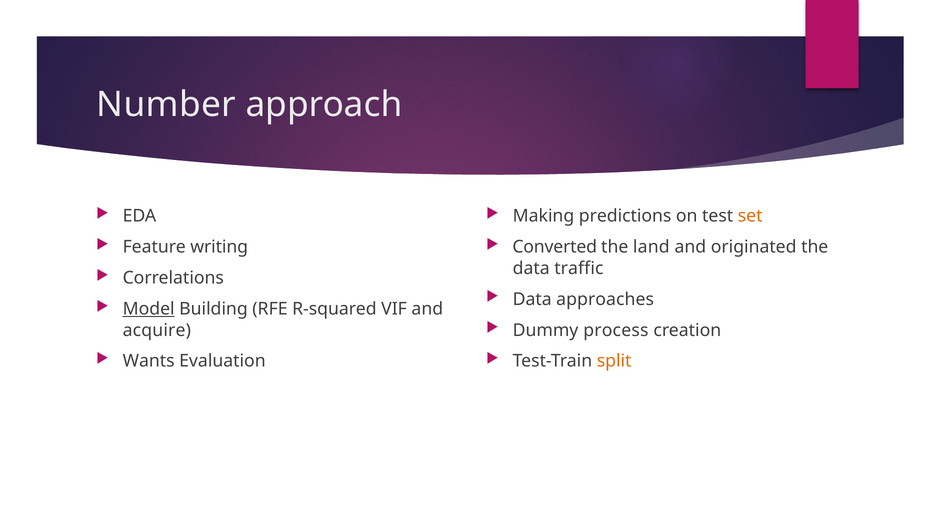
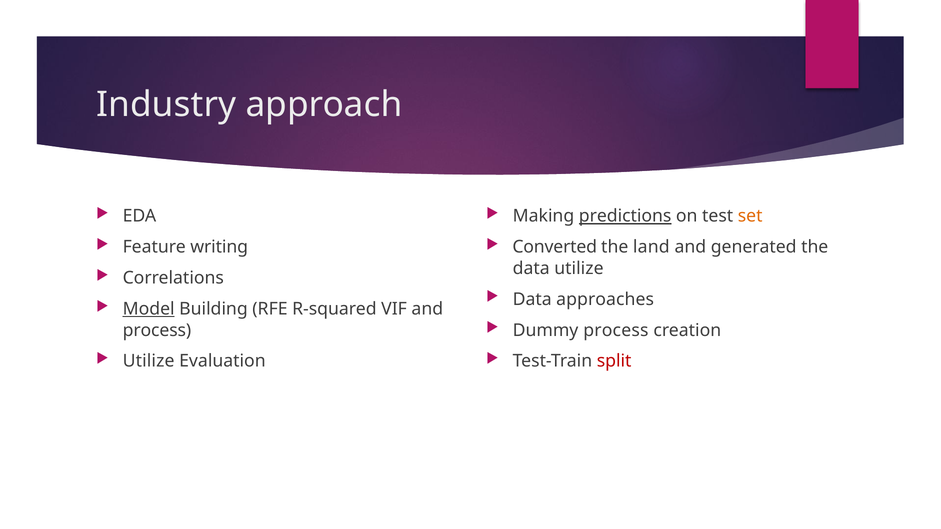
Number: Number -> Industry
predictions underline: none -> present
originated: originated -> generated
data traffic: traffic -> utilize
acquire at (157, 330): acquire -> process
Wants at (149, 361): Wants -> Utilize
split colour: orange -> red
